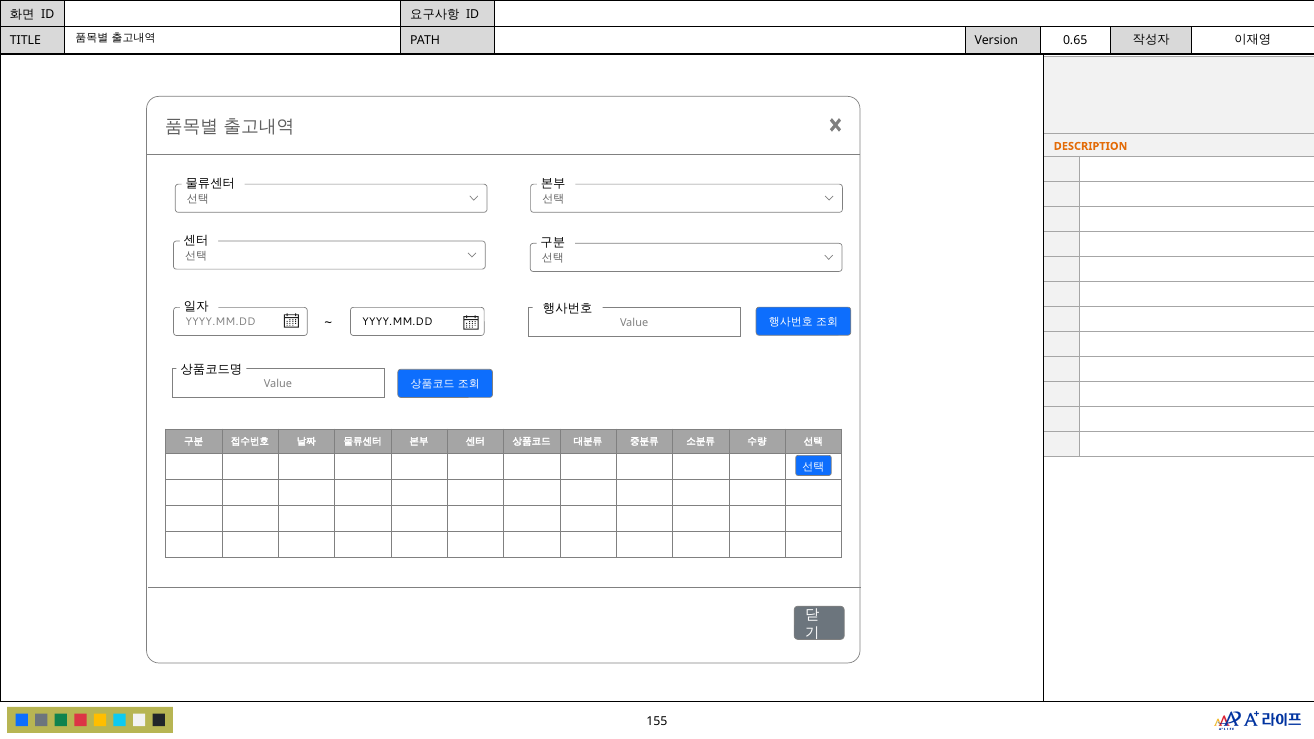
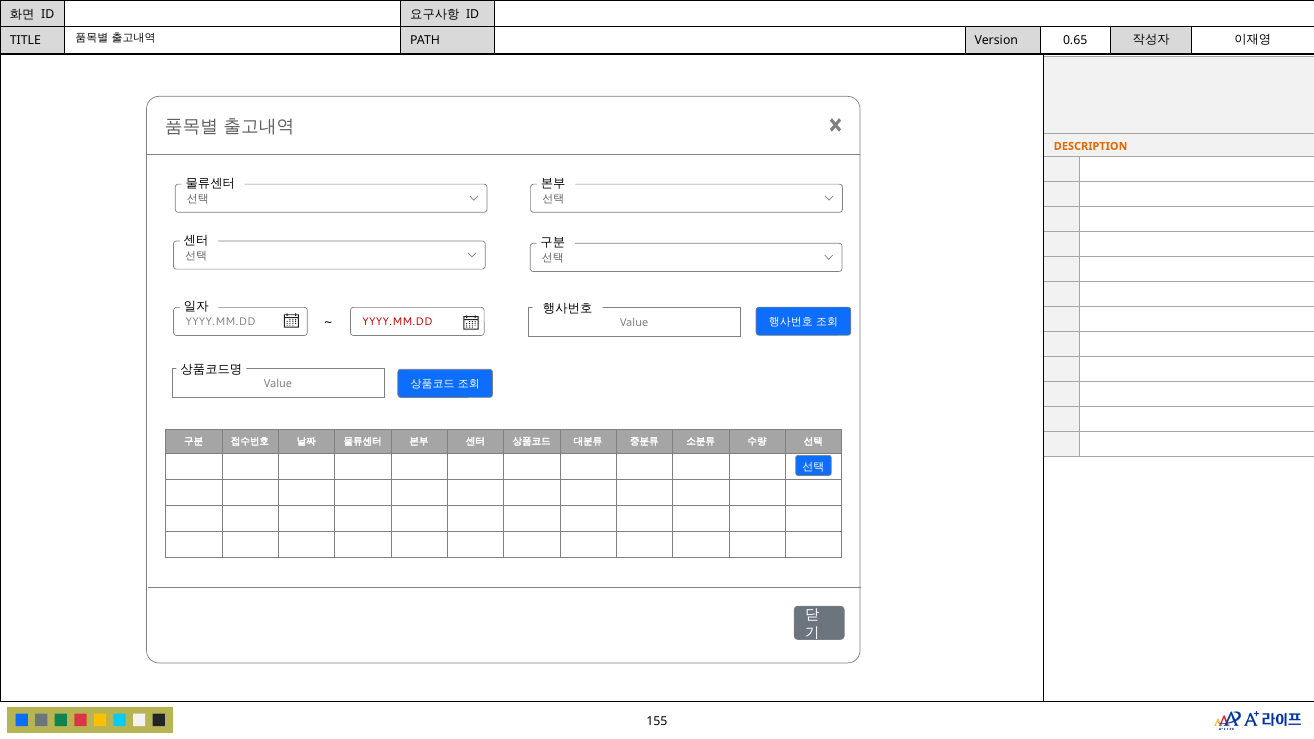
YYYY.MM.DD at (397, 322) colour: black -> red
